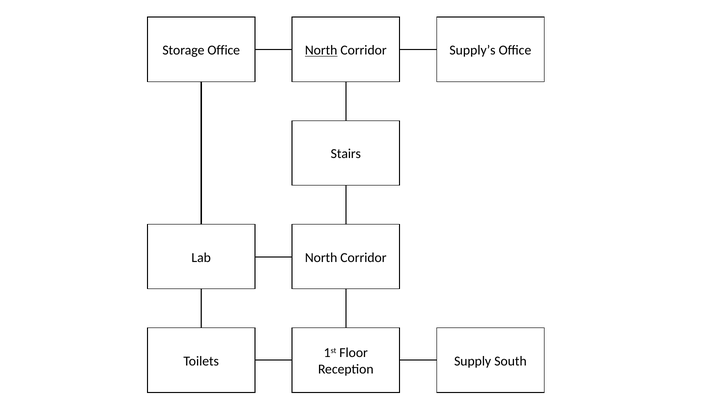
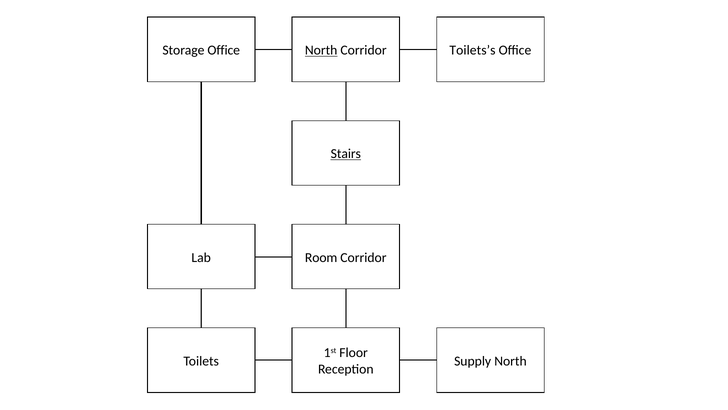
Supply’s: Supply’s -> Toilets’s
Stairs underline: none -> present
North at (321, 257): North -> Room
Supply South: South -> North
